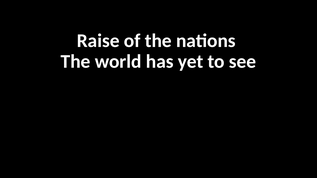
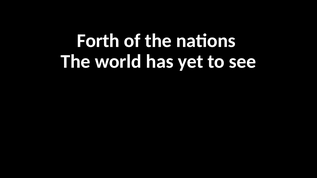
Raise: Raise -> Forth
